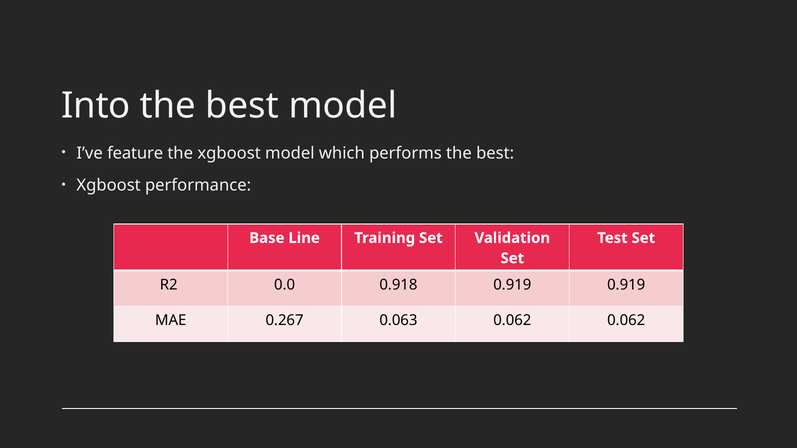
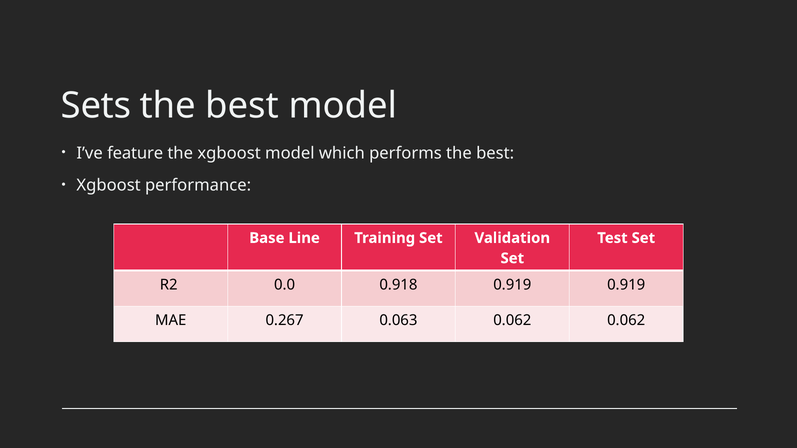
Into: Into -> Sets
